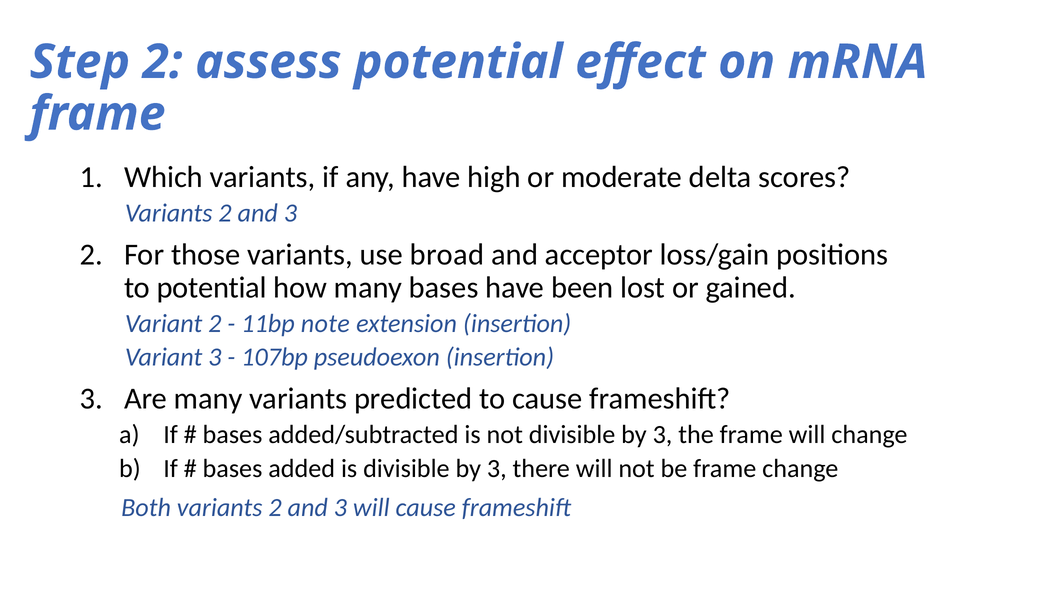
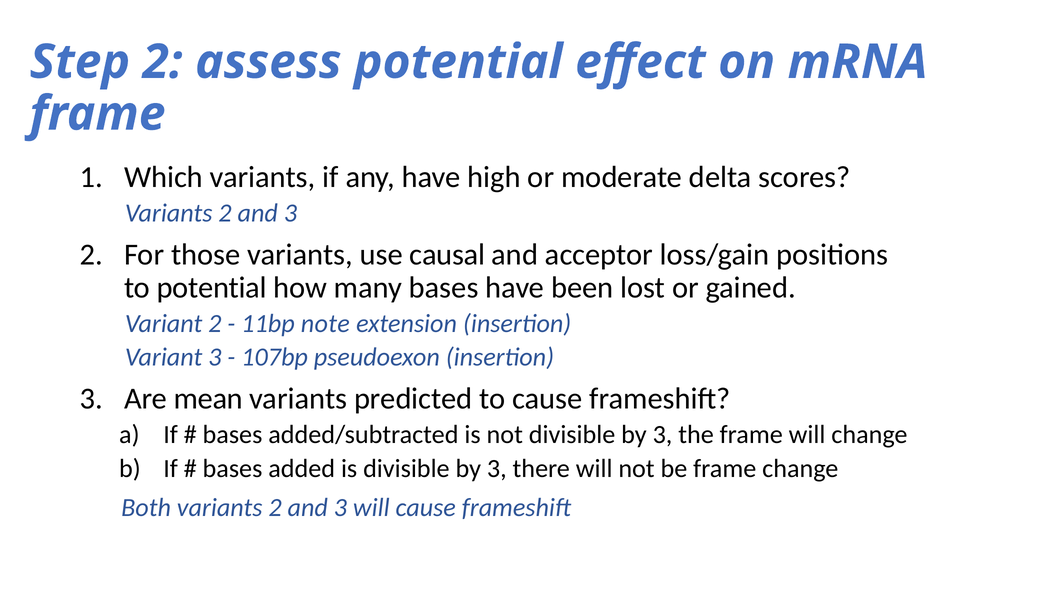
broad: broad -> causal
Are many: many -> mean
